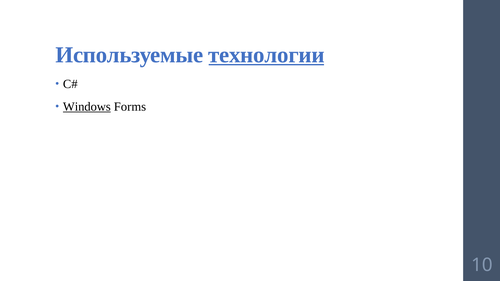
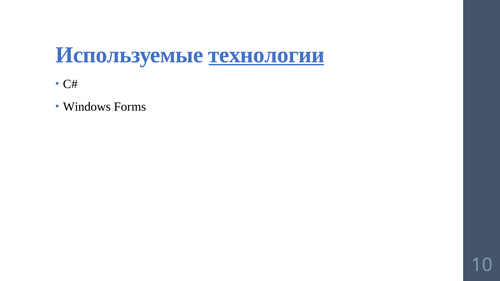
Windows underline: present -> none
